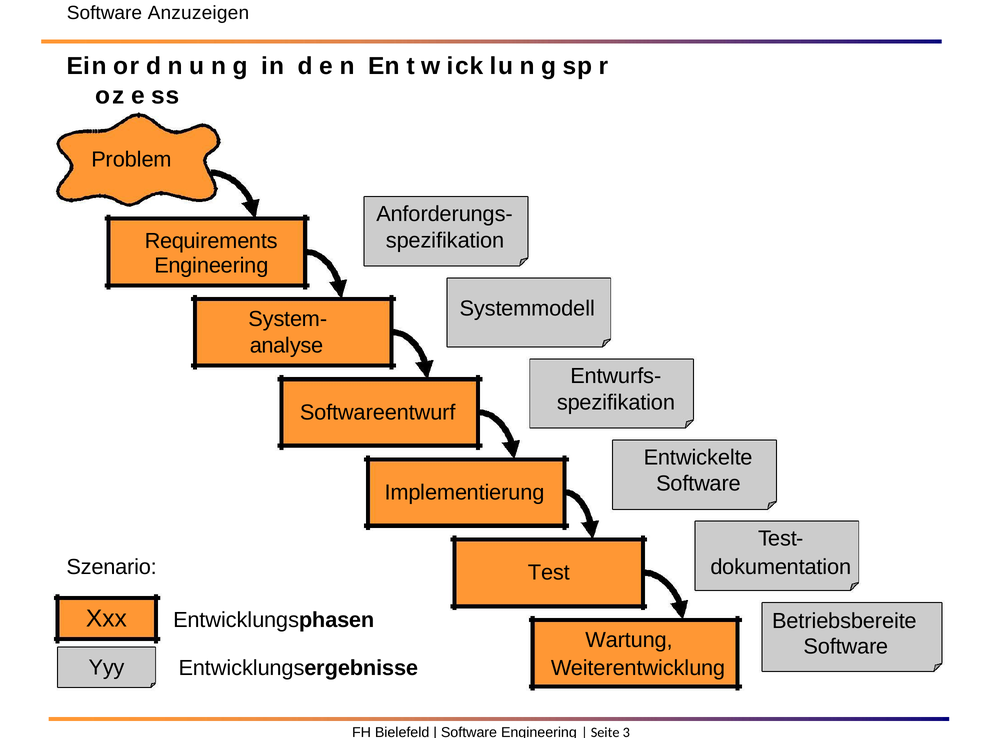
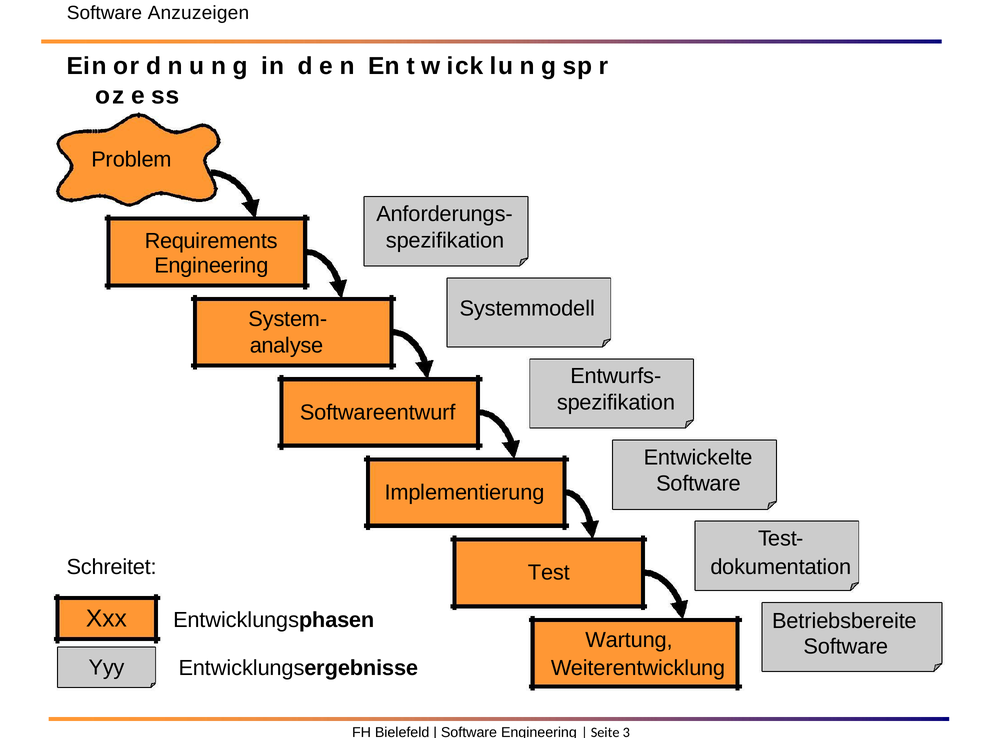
Szenario: Szenario -> Schreitet
